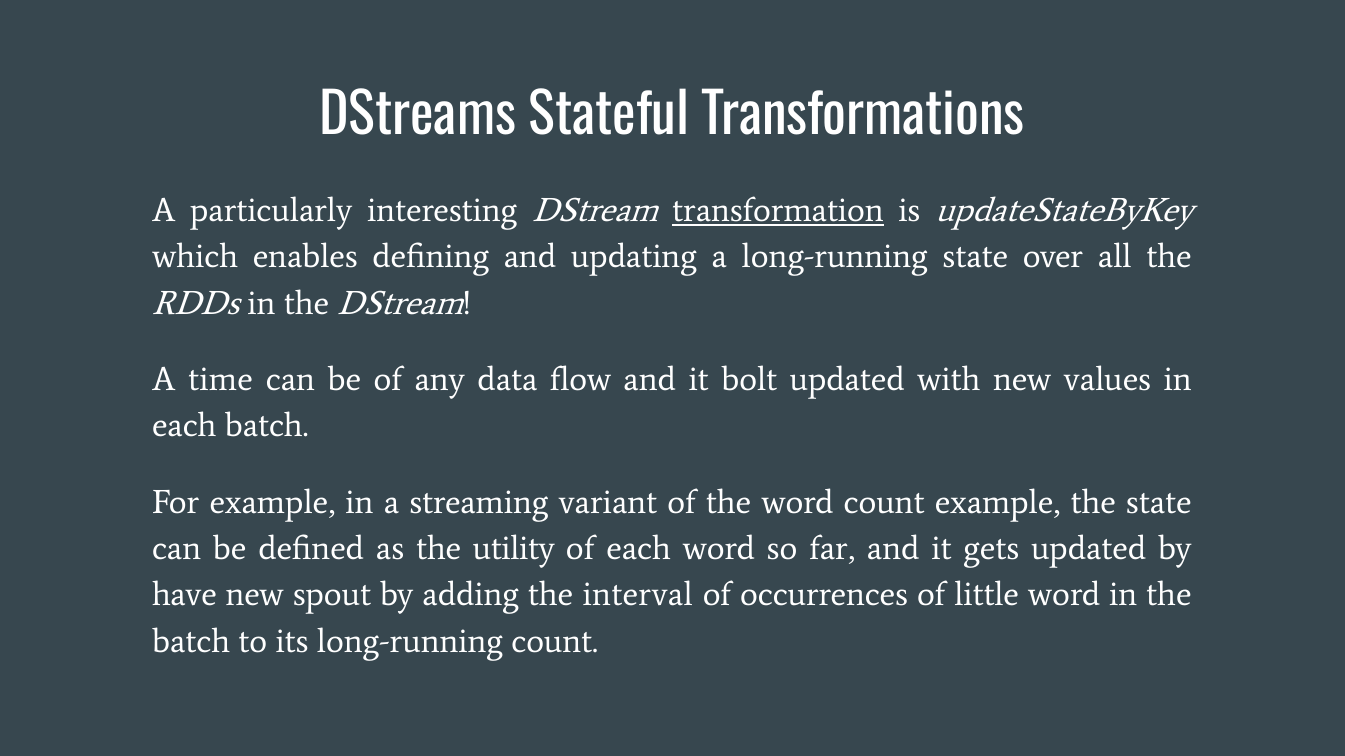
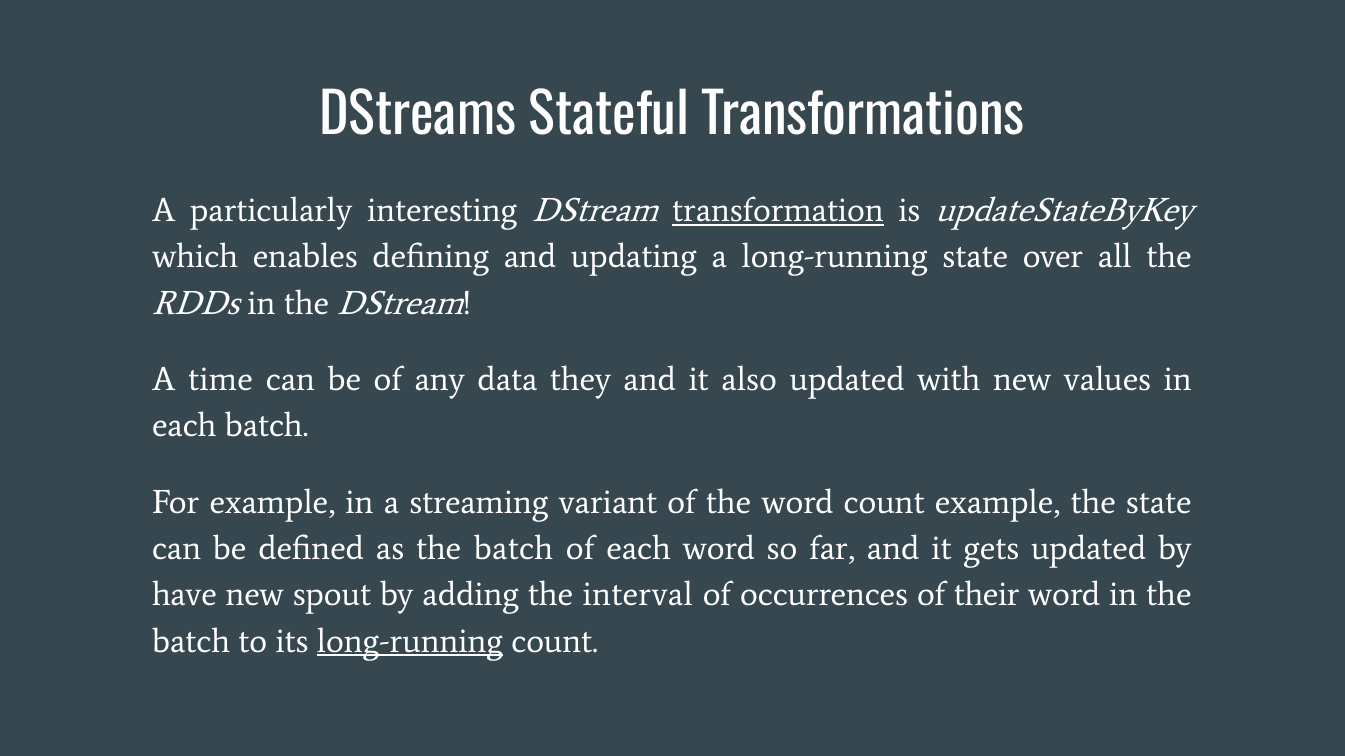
flow: flow -> they
bolt: bolt -> also
as the utility: utility -> batch
little: little -> their
long-running at (410, 641) underline: none -> present
